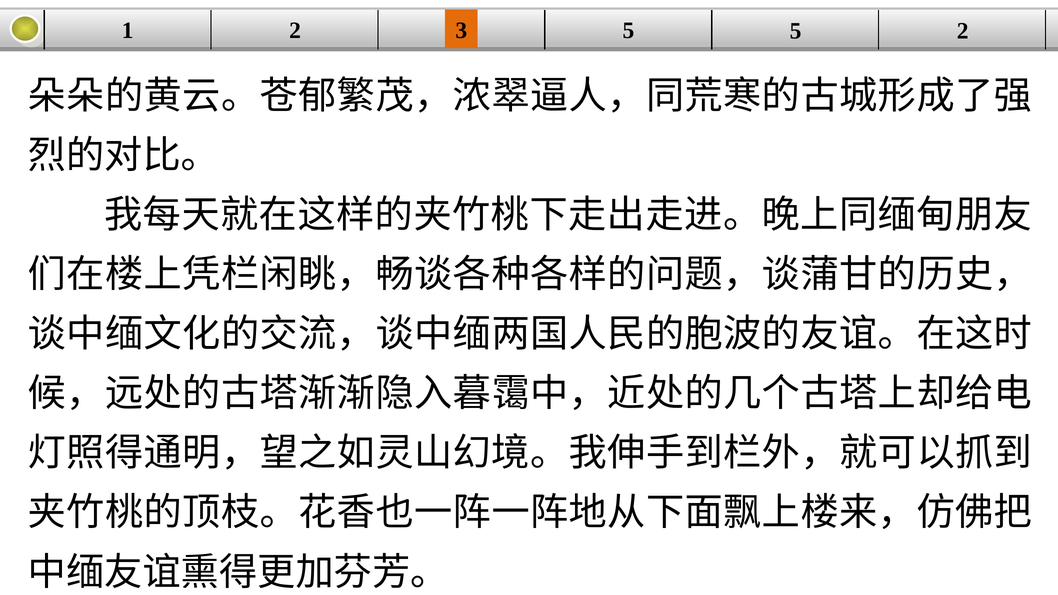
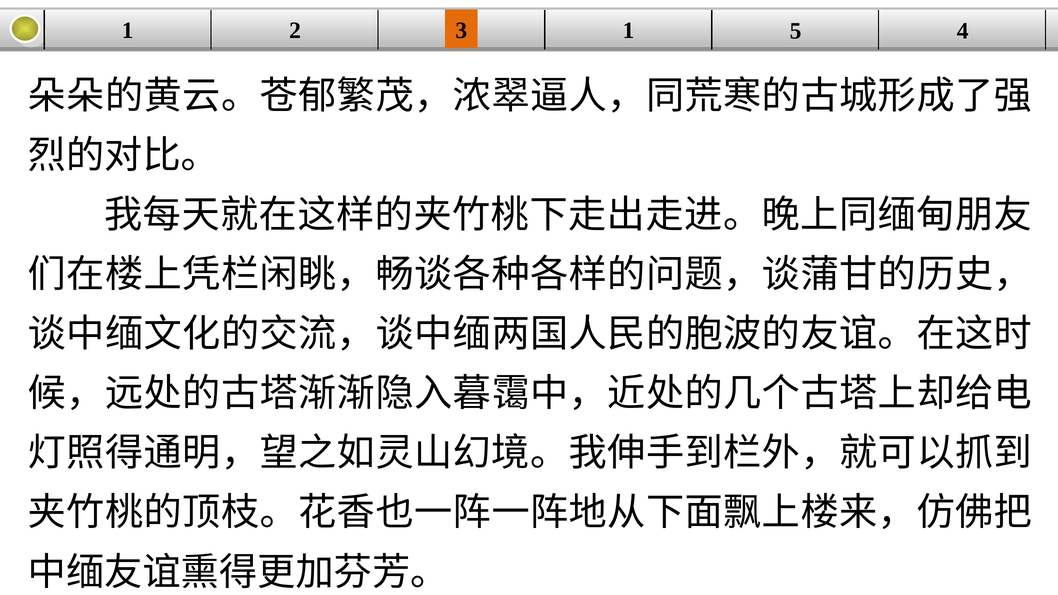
3 5: 5 -> 1
5 2: 2 -> 4
